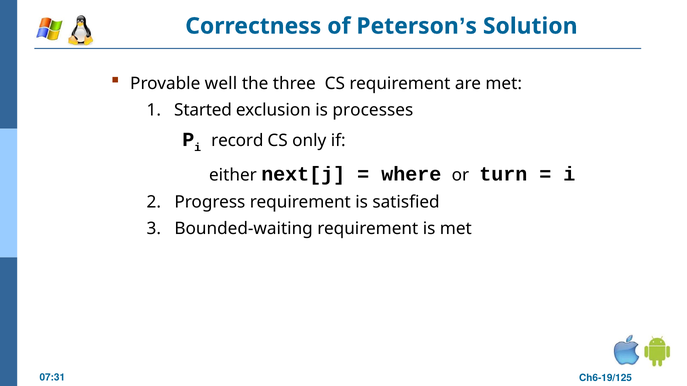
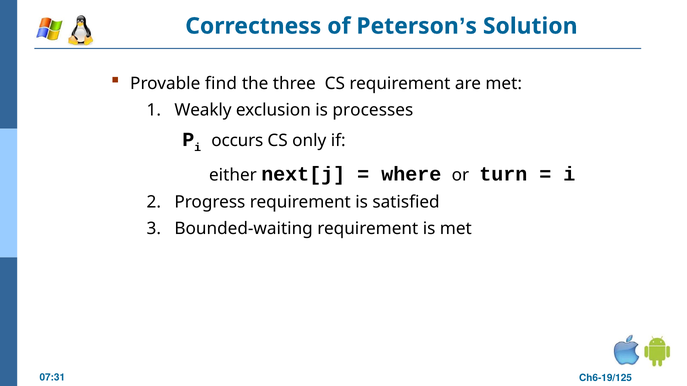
well: well -> find
Started: Started -> Weakly
record: record -> occurs
